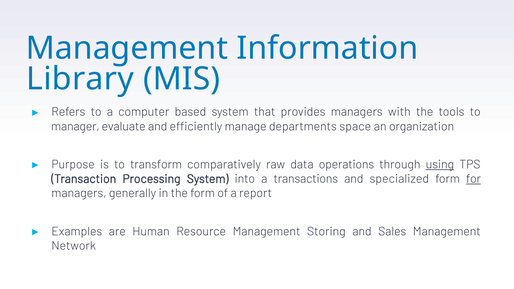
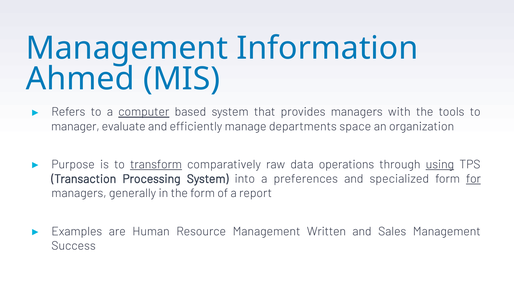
Library: Library -> Ahmed
computer underline: none -> present
transform underline: none -> present
transactions: transactions -> preferences
Storing: Storing -> Written
Network: Network -> Success
